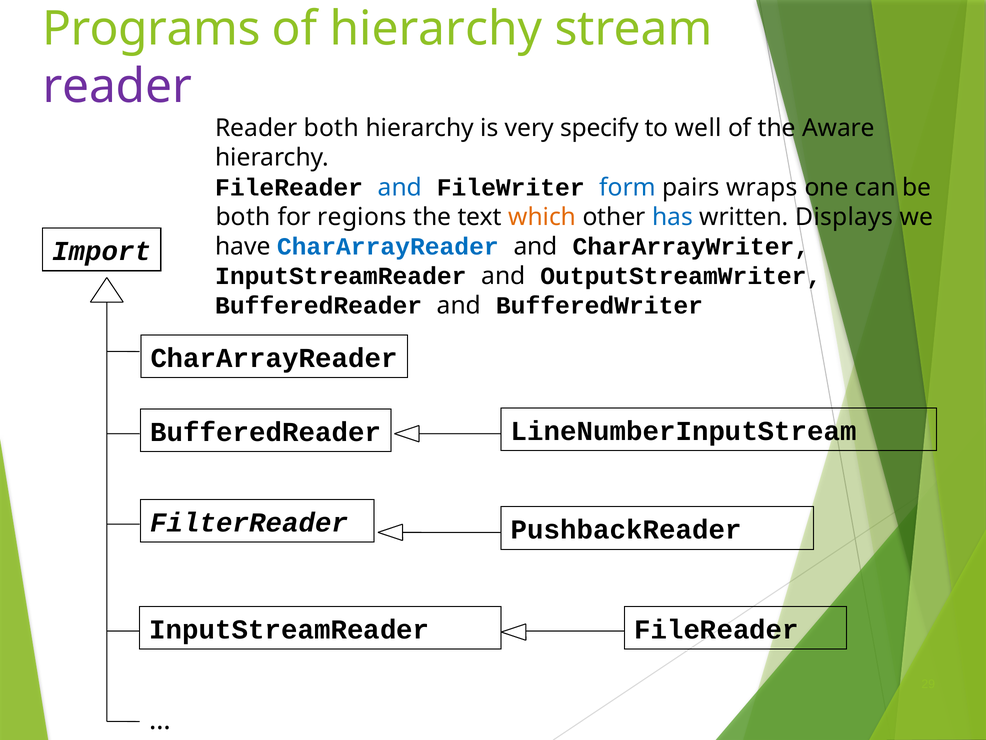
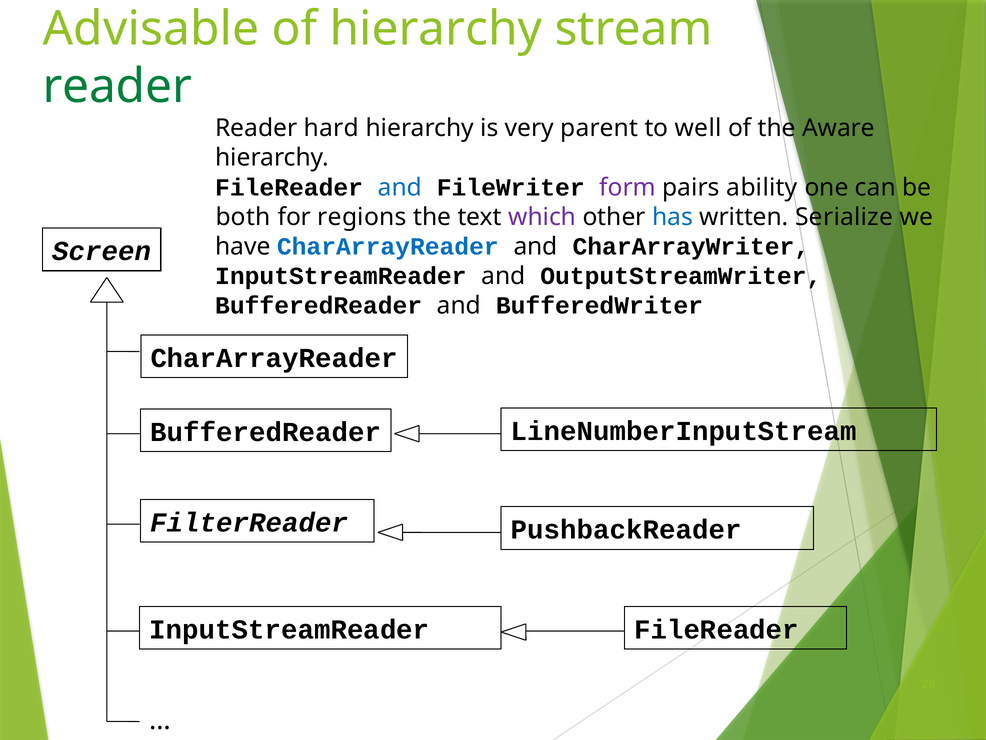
Programs: Programs -> Advisable
reader at (117, 86) colour: purple -> green
Reader both: both -> hard
specify: specify -> parent
form colour: blue -> purple
wraps: wraps -> ability
which colour: orange -> purple
Displays: Displays -> Serialize
Import: Import -> Screen
